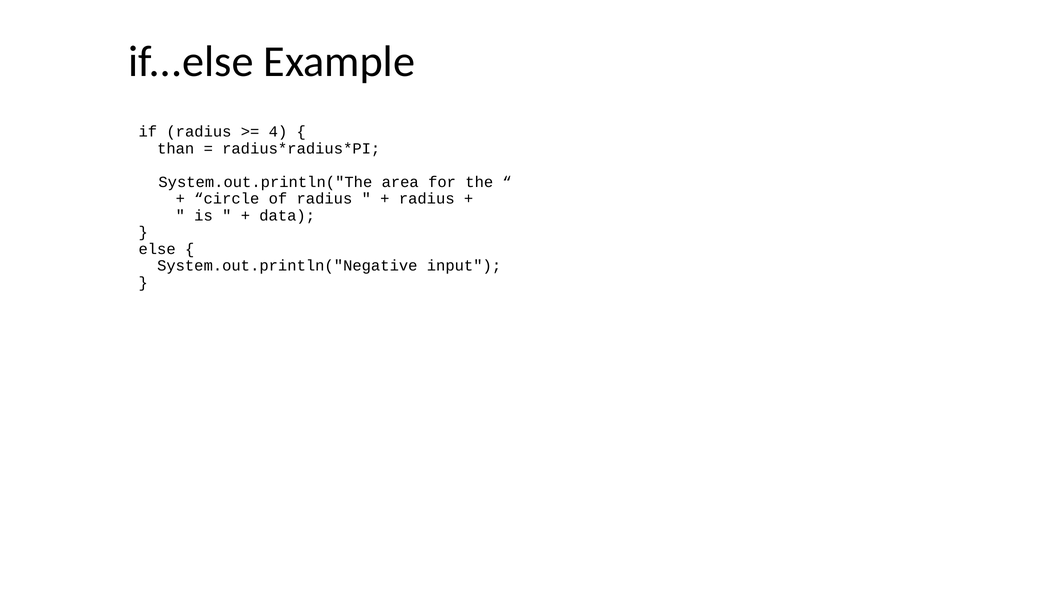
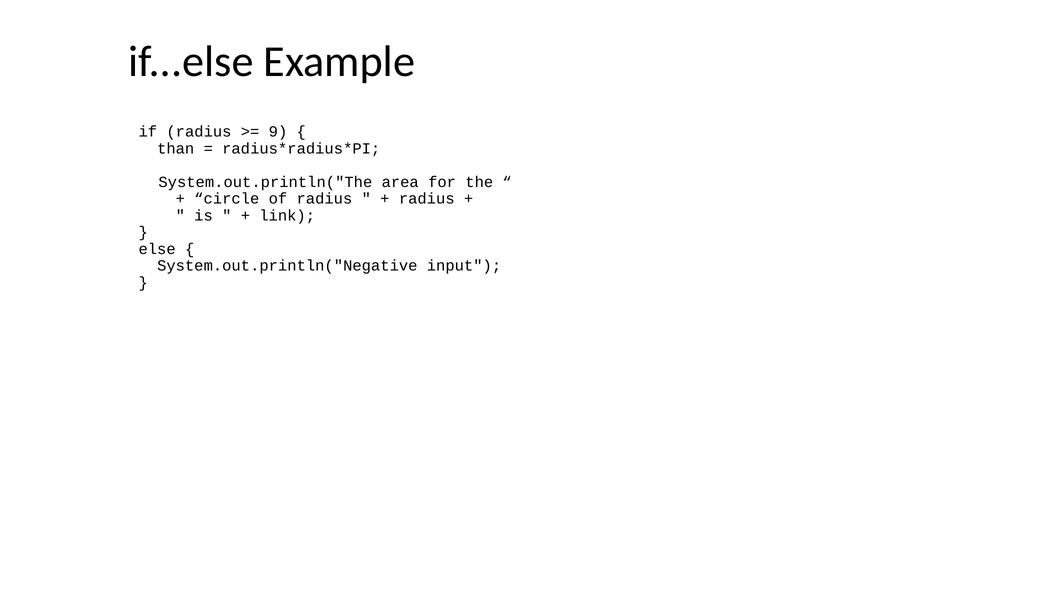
4: 4 -> 9
data: data -> link
